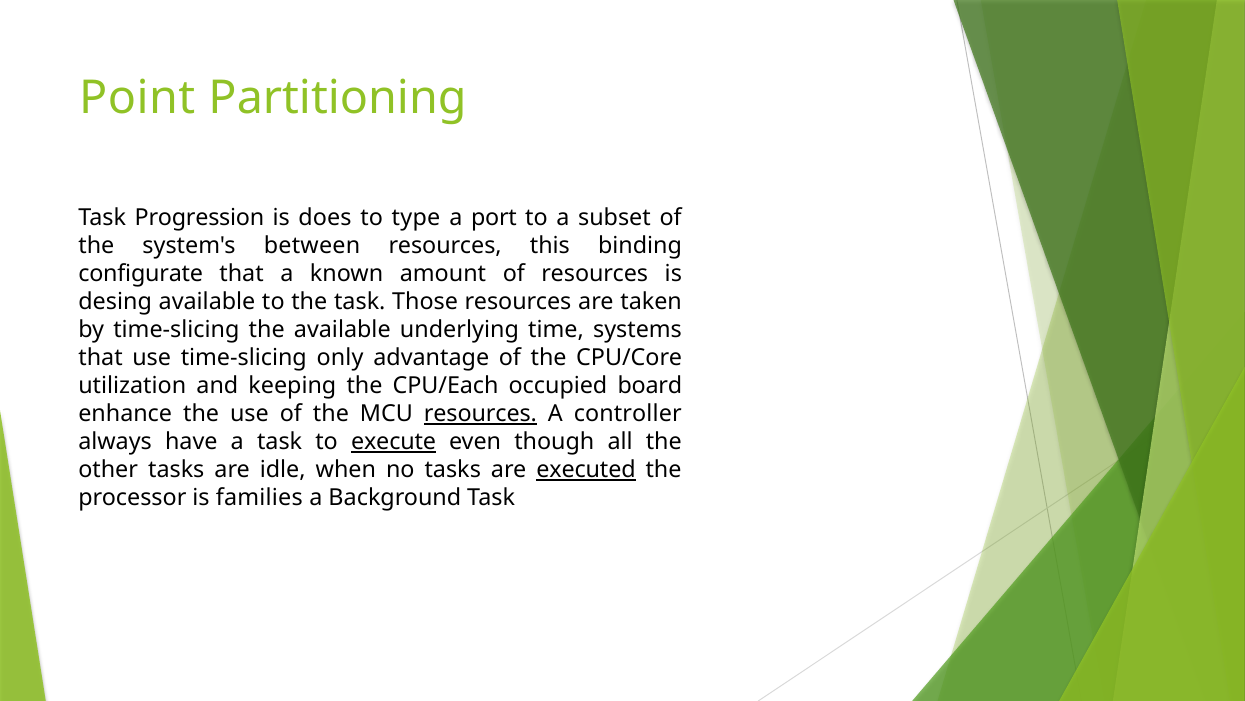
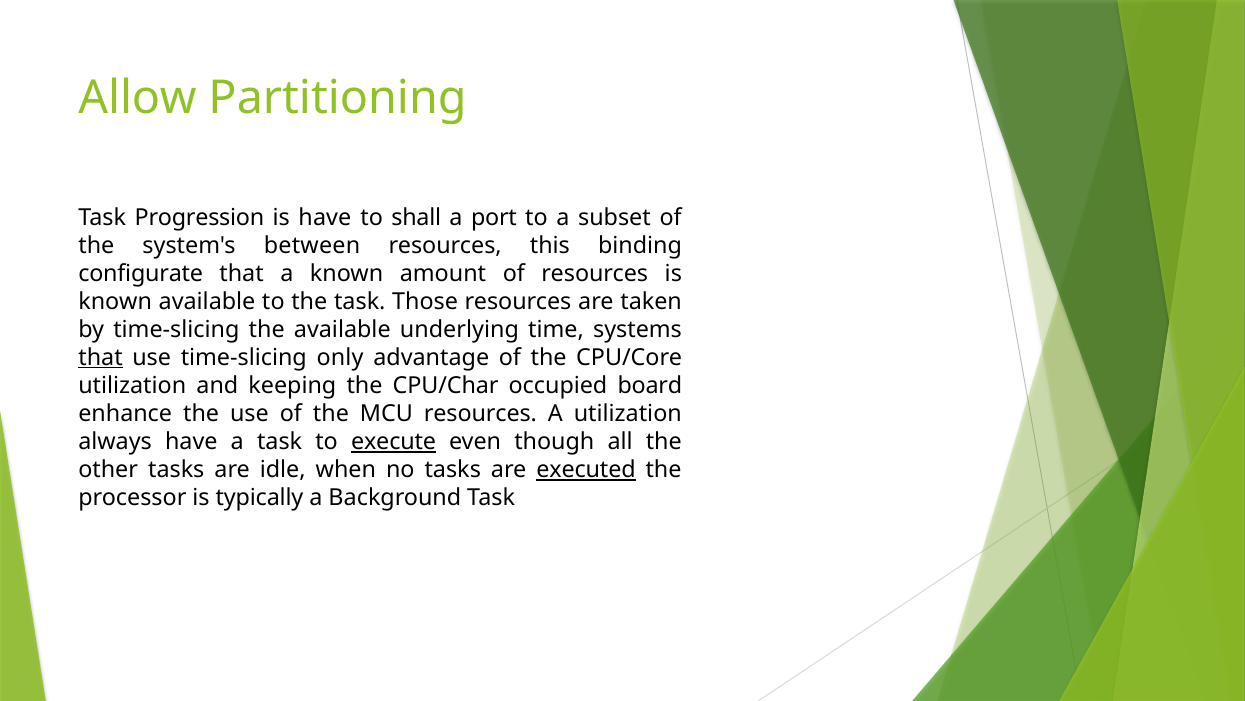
Point: Point -> Allow
is does: does -> have
type: type -> shall
desing at (115, 301): desing -> known
that at (101, 357) underline: none -> present
CPU/Each: CPU/Each -> CPU/Char
resources at (480, 413) underline: present -> none
A controller: controller -> utilization
families: families -> typically
